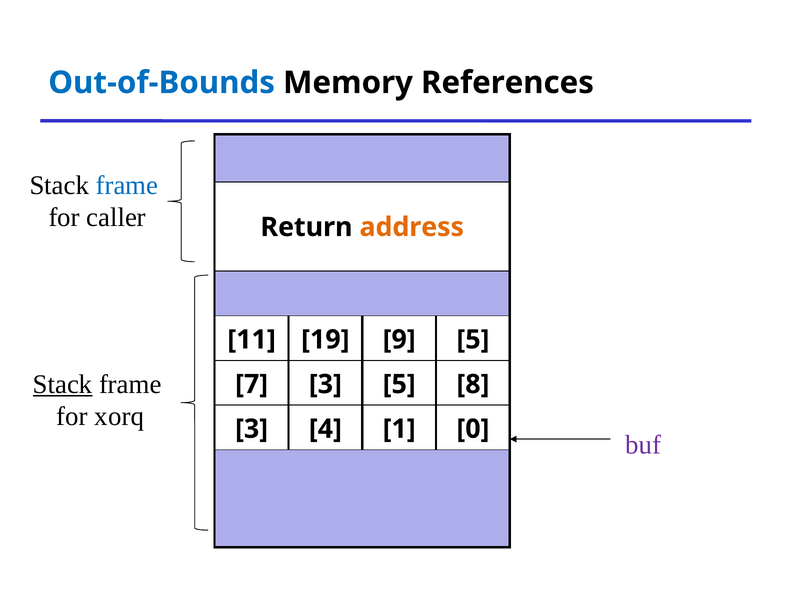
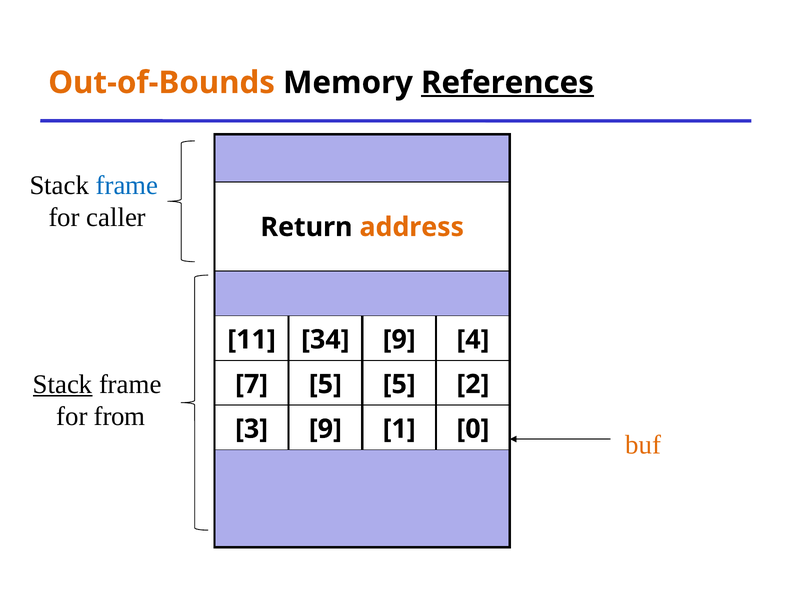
Out-of-Bounds colour: blue -> orange
References underline: none -> present
19: 19 -> 34
9 5: 5 -> 4
7 3: 3 -> 5
8: 8 -> 2
xorq: xorq -> from
3 4: 4 -> 9
buf colour: purple -> orange
